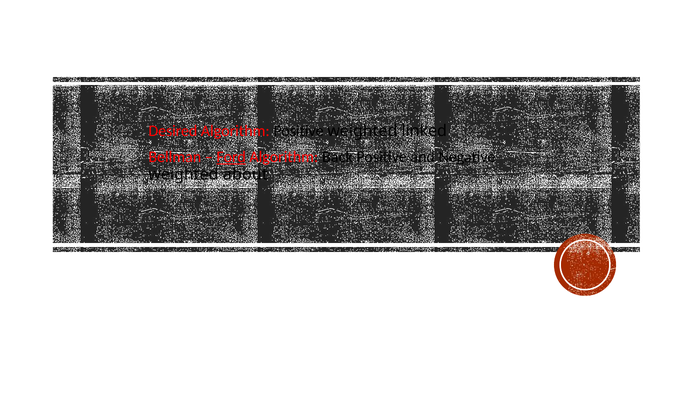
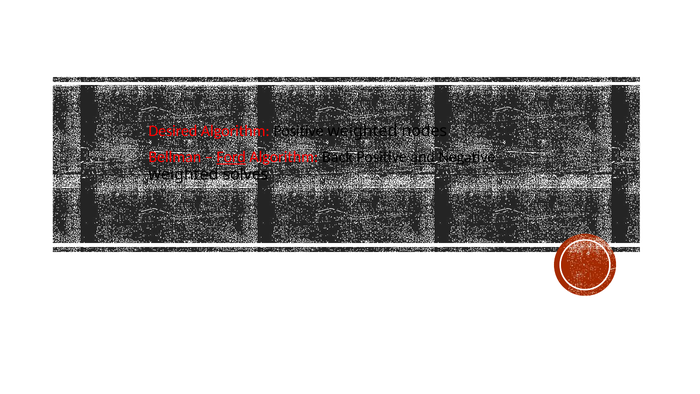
linked: linked -> nodes
and underline: none -> present
about: about -> solves
